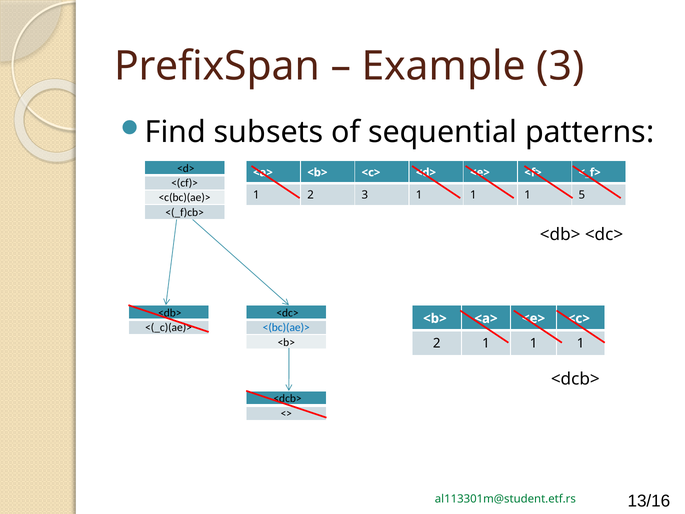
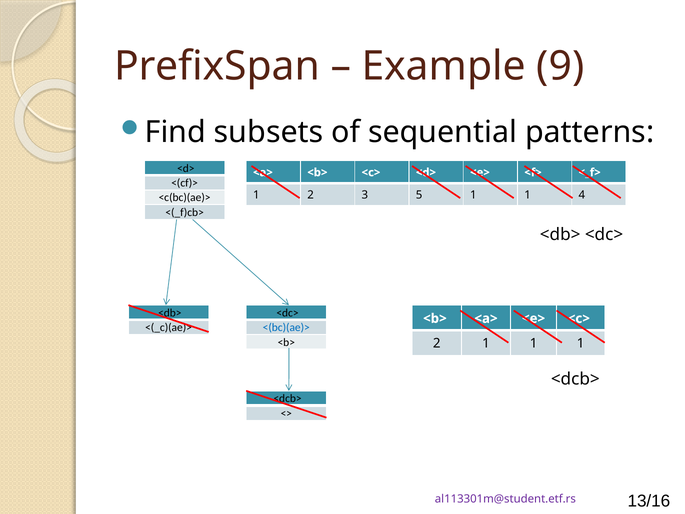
Example 3: 3 -> 9
3 1: 1 -> 5
5: 5 -> 4
al113301m@student.etf.rs colour: green -> purple
